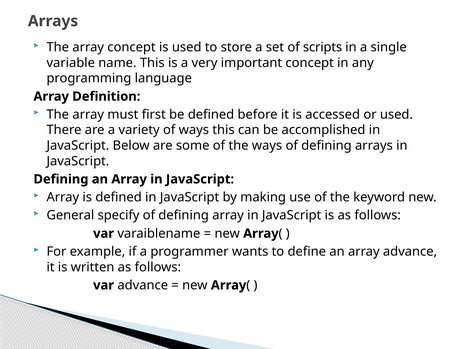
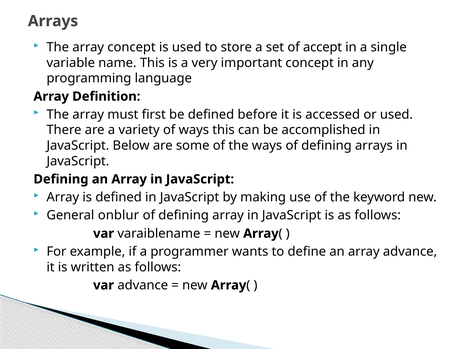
scripts: scripts -> accept
specify: specify -> onblur
